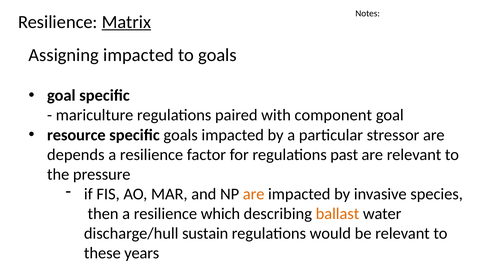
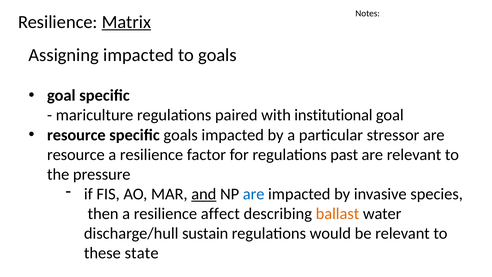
component: component -> institutional
depends at (76, 154): depends -> resource
and underline: none -> present
are at (254, 194) colour: orange -> blue
which: which -> affect
years: years -> state
